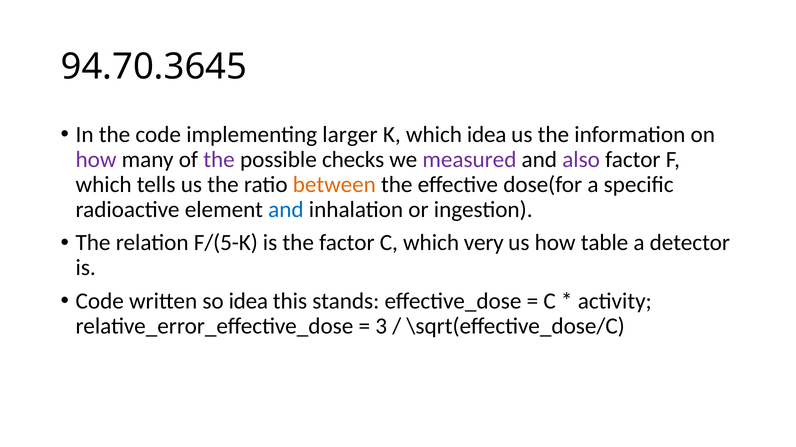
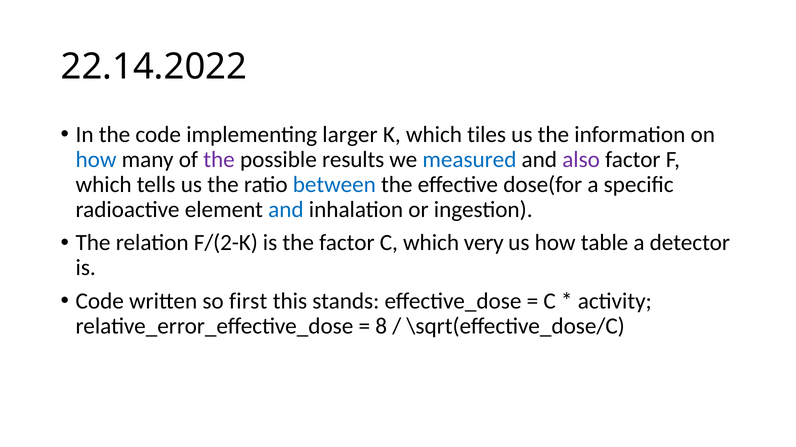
94.70.3645: 94.70.3645 -> 22.14.2022
which idea: idea -> tiles
how at (96, 160) colour: purple -> blue
checks: checks -> results
measured colour: purple -> blue
between colour: orange -> blue
F/(5-K: F/(5-K -> F/(2-K
so idea: idea -> first
3: 3 -> 8
